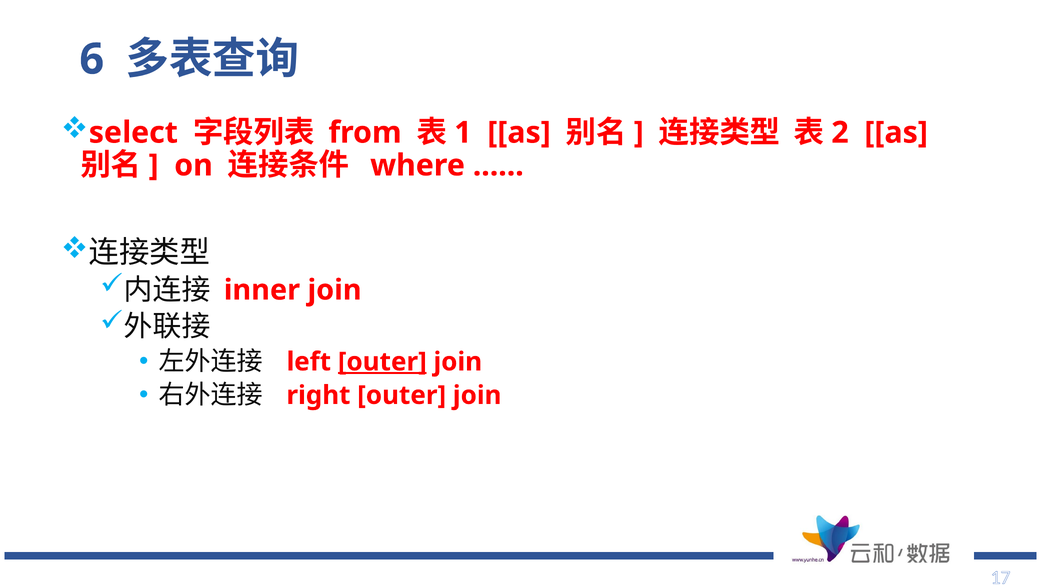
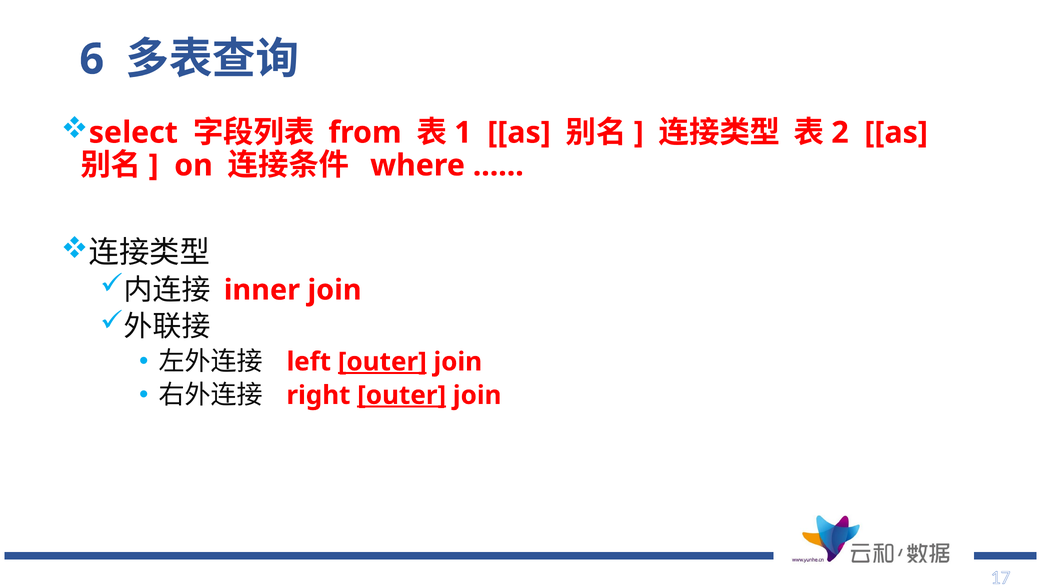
outer at (402, 395) underline: none -> present
